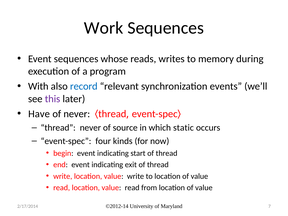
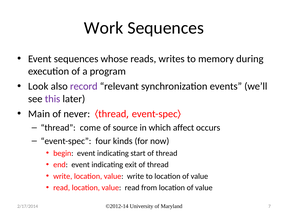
With: With -> Look
record colour: blue -> purple
Have: Have -> Main
thread never: never -> come
static: static -> affect
